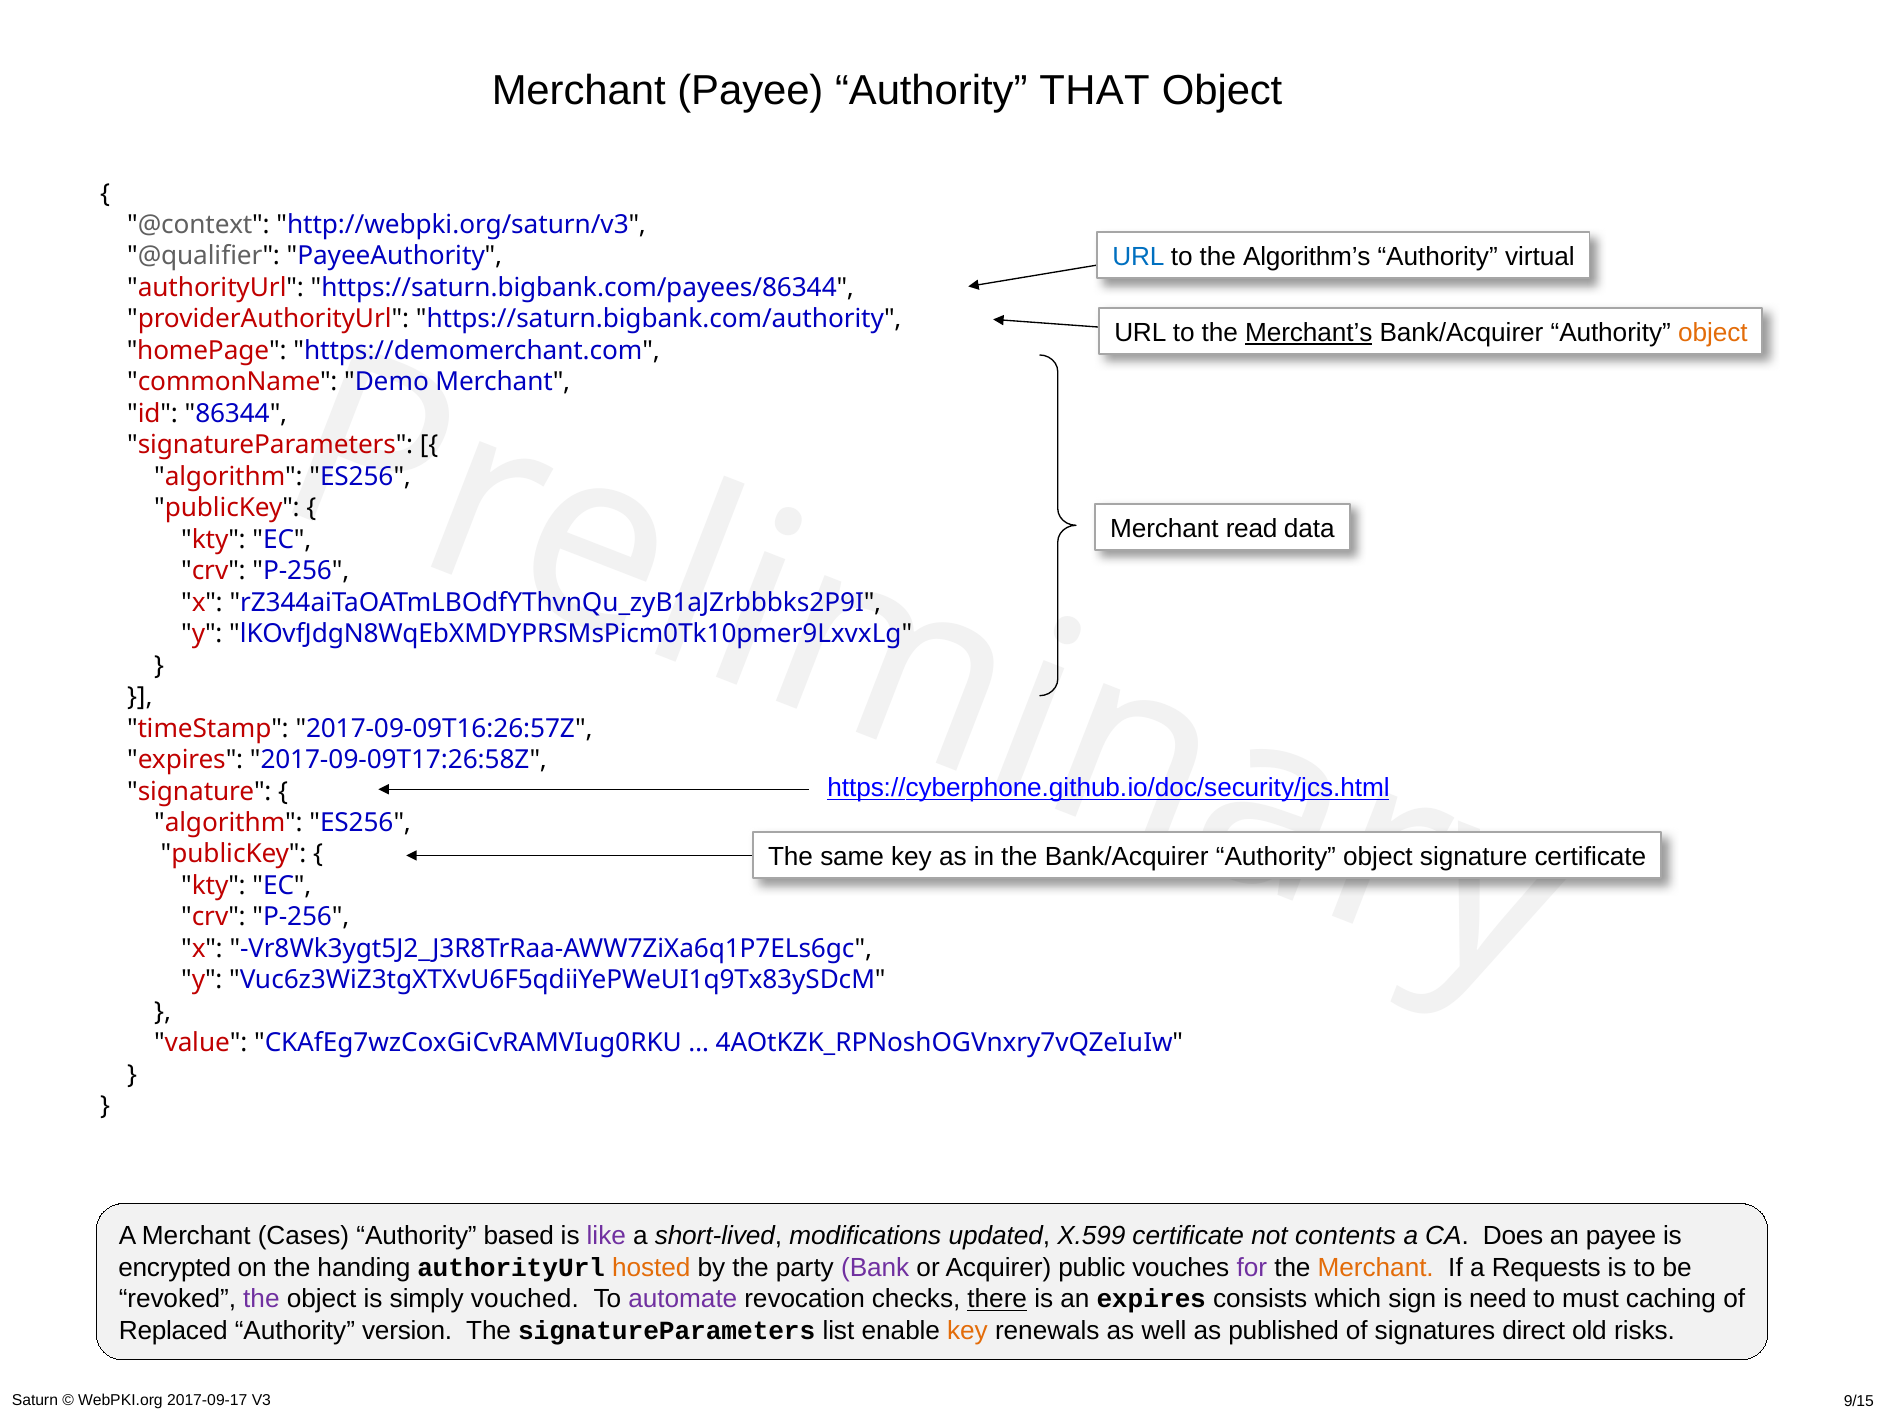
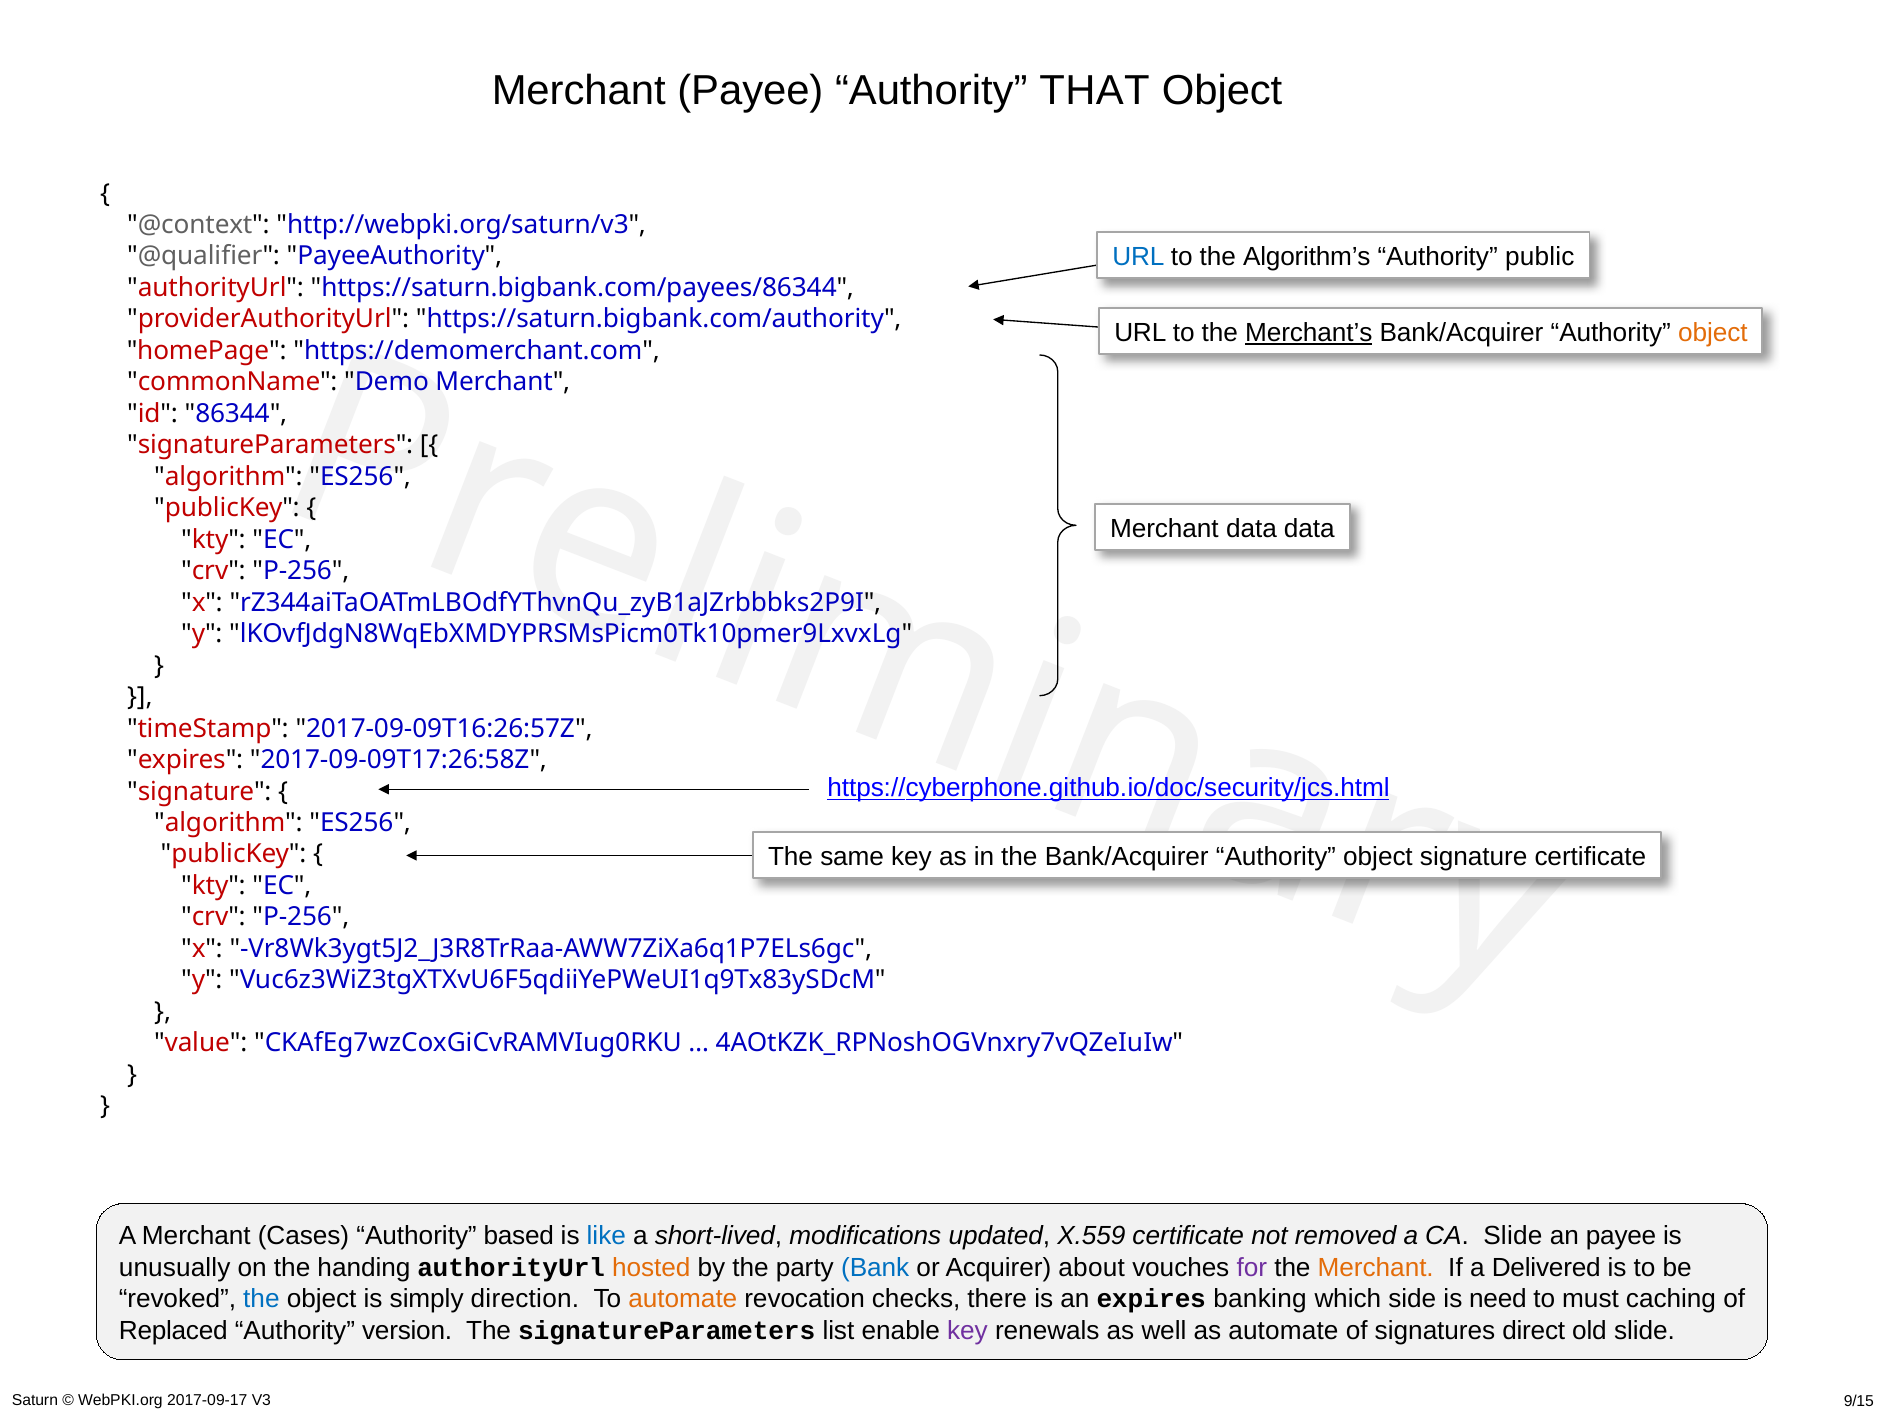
virtual: virtual -> public
Merchant read: read -> data
like colour: purple -> blue
X.599: X.599 -> X.559
contents: contents -> removed
CA Does: Does -> Slide
encrypted: encrypted -> unusually
Bank colour: purple -> blue
public: public -> about
Requests: Requests -> Delivered
the at (261, 1299) colour: purple -> blue
vouched: vouched -> direction
automate at (683, 1299) colour: purple -> orange
there underline: present -> none
consists: consists -> banking
sign: sign -> side
key at (967, 1330) colour: orange -> purple
as published: published -> automate
old risks: risks -> slide
